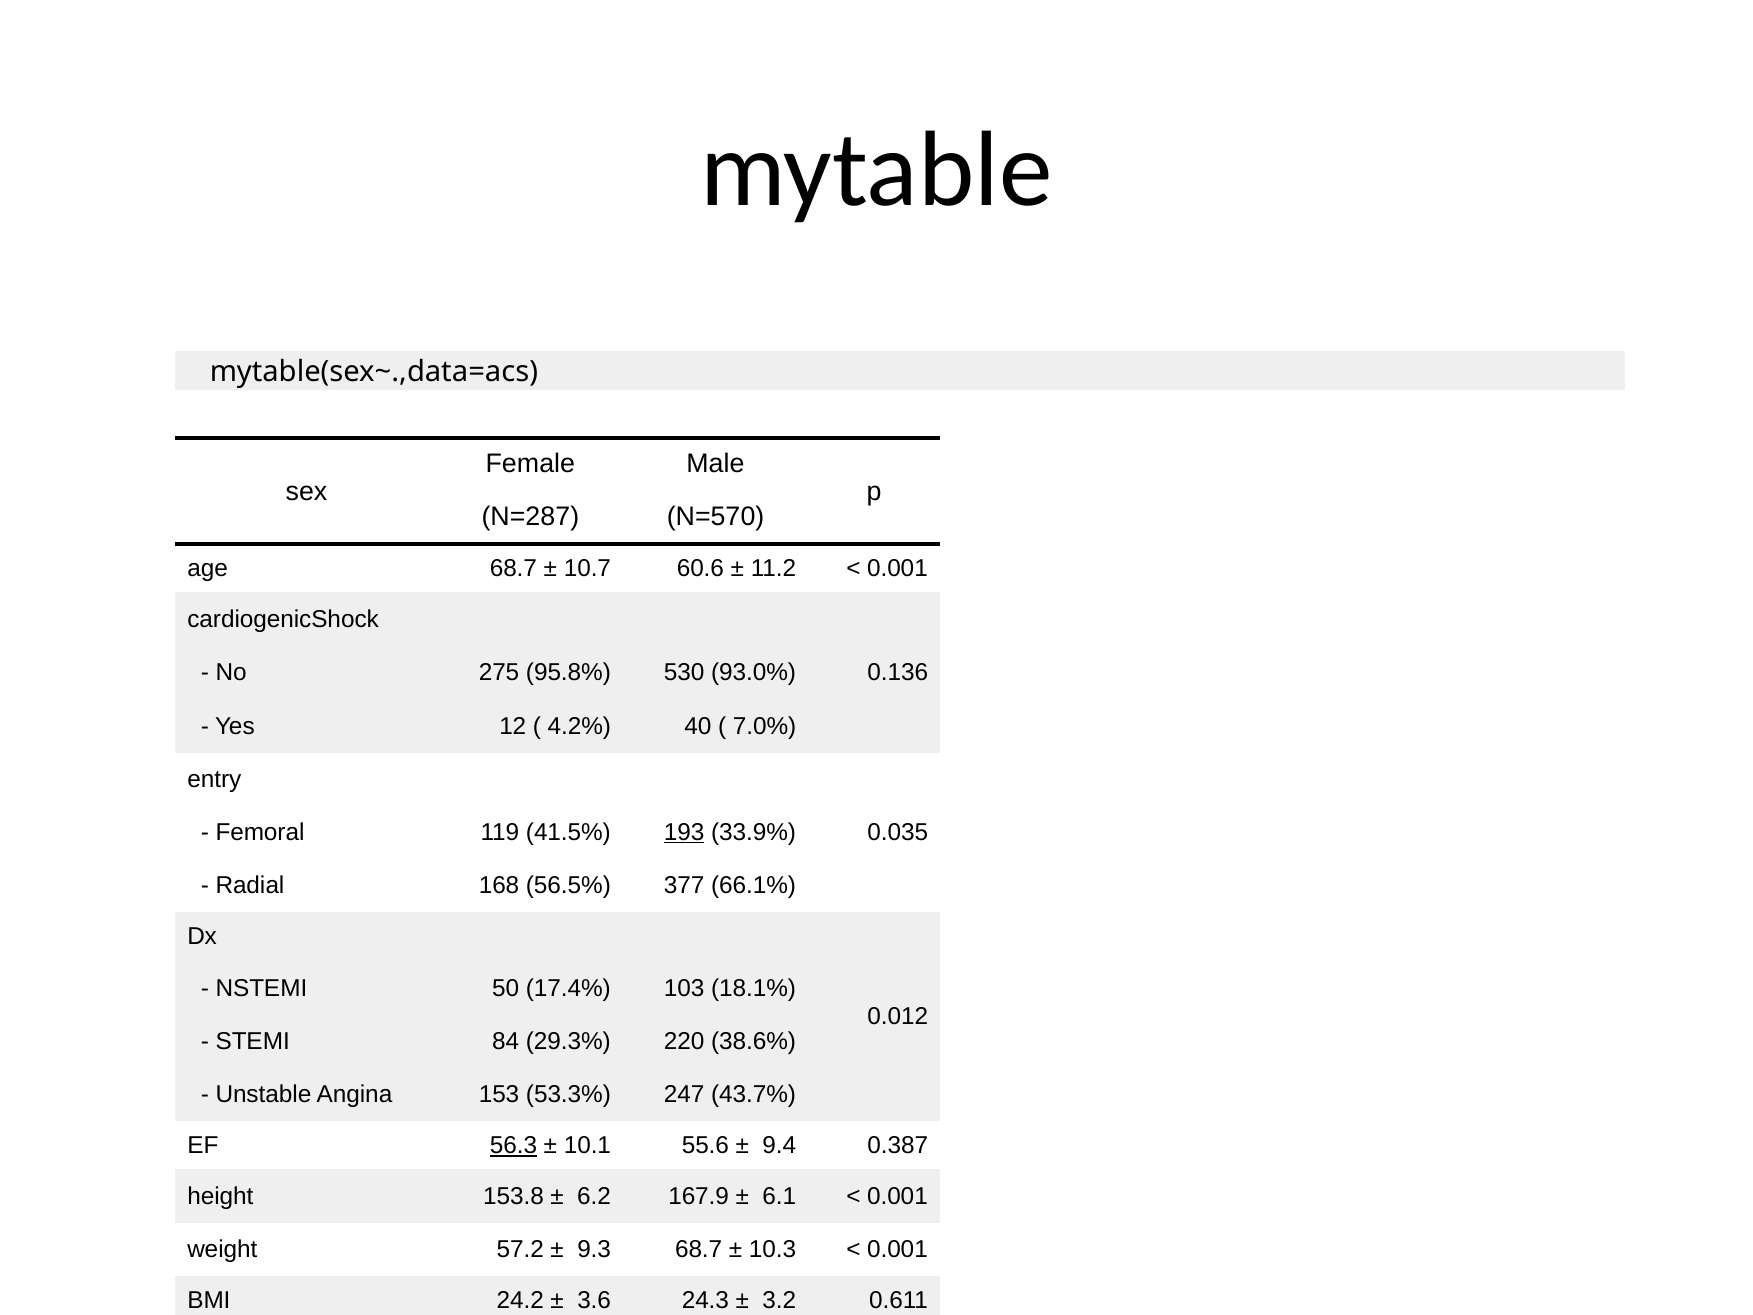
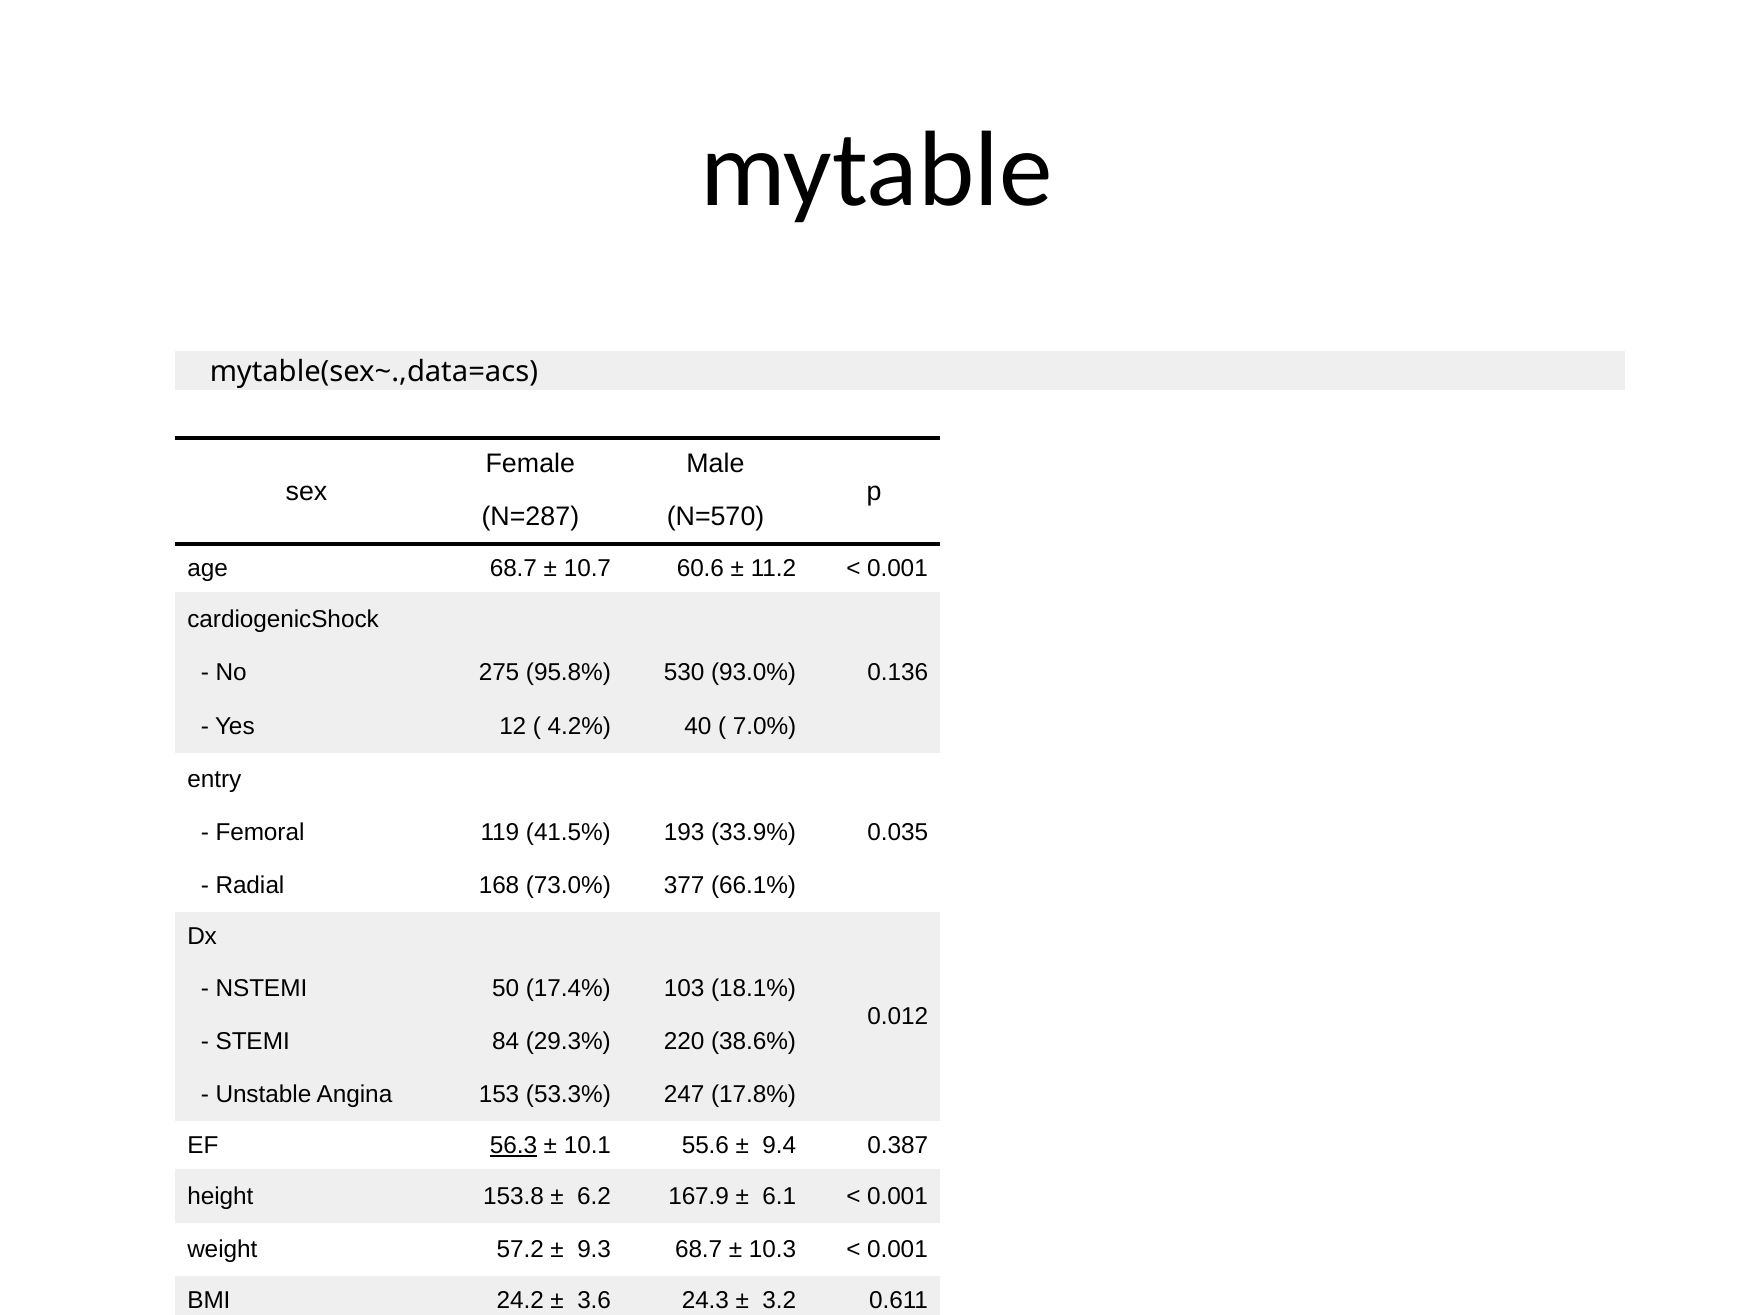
193 underline: present -> none
56.5%: 56.5% -> 73.0%
43.7%: 43.7% -> 17.8%
